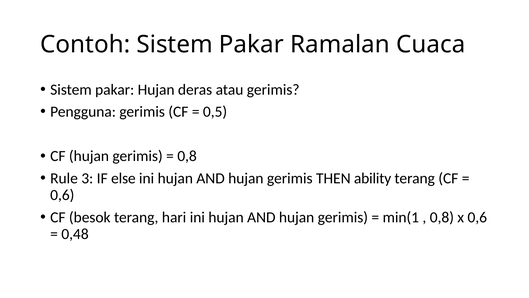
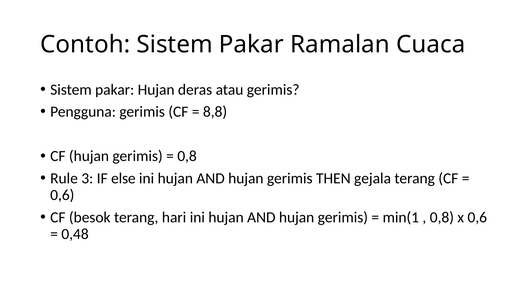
0,5: 0,5 -> 8,8
ability: ability -> gejala
